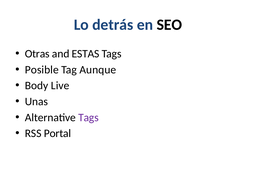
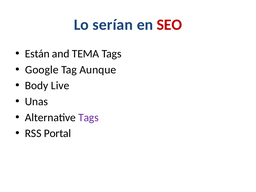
detrás: detrás -> serían
SEO colour: black -> red
Otras: Otras -> Están
ESTAS: ESTAS -> TEMA
Posible: Posible -> Google
